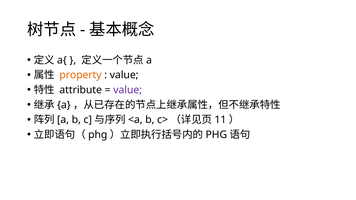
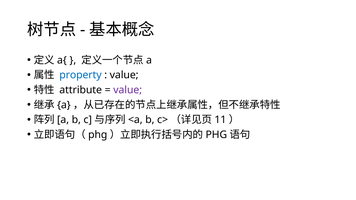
property colour: orange -> blue
